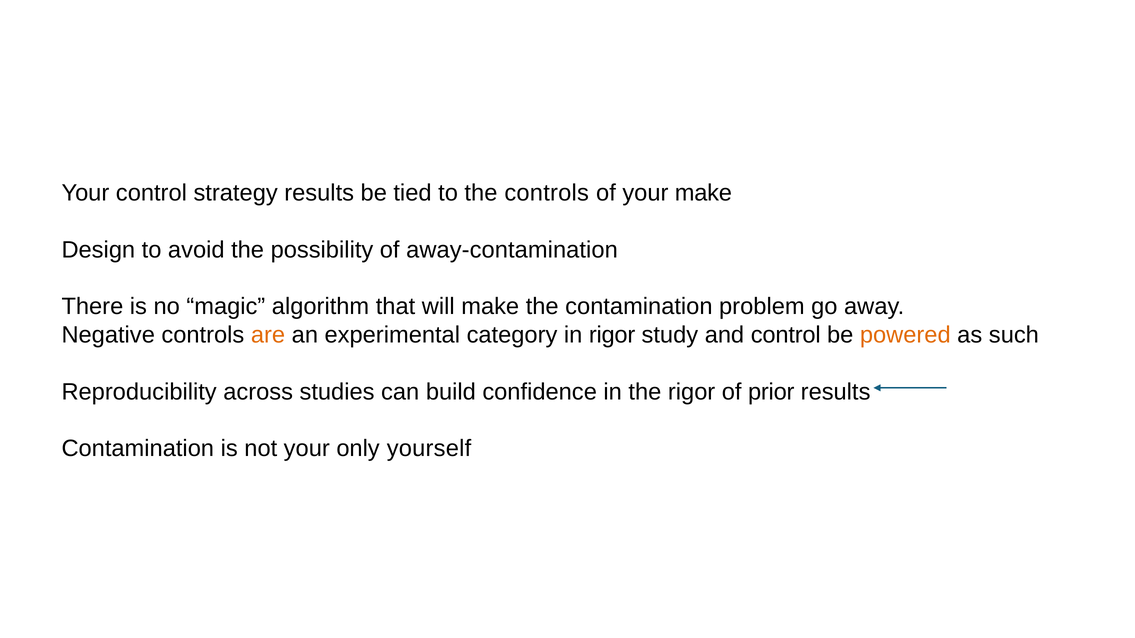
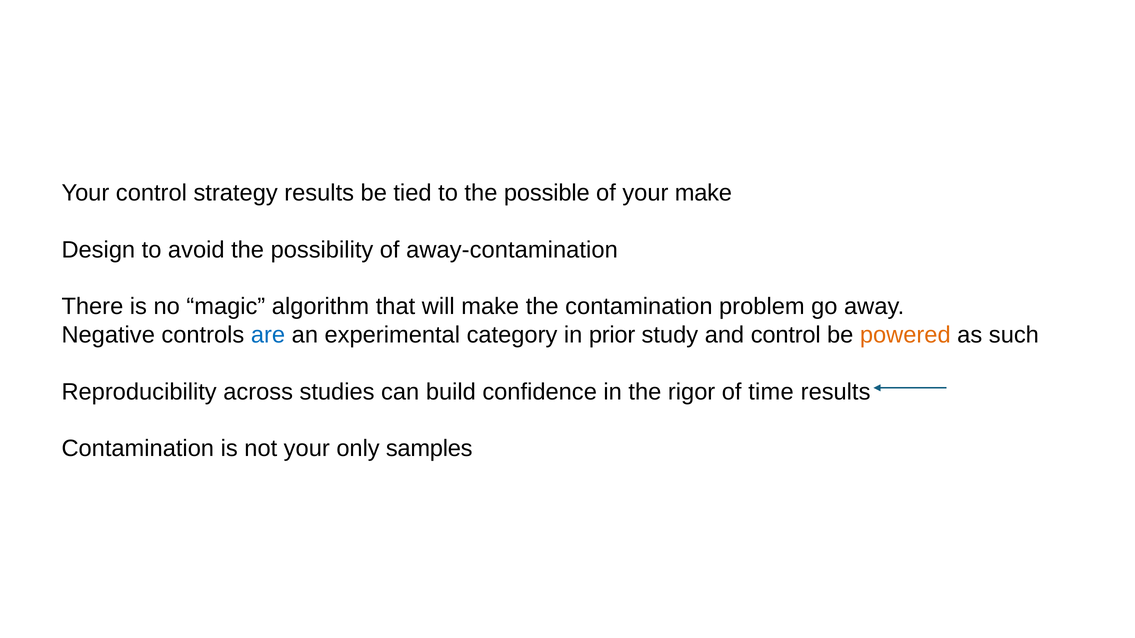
the controls: controls -> possible
are colour: orange -> blue
in rigor: rigor -> prior
prior: prior -> time
yourself: yourself -> samples
